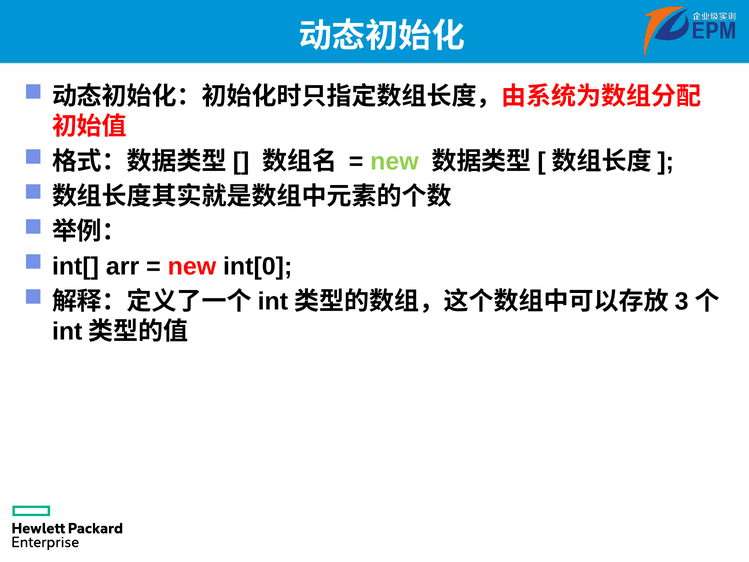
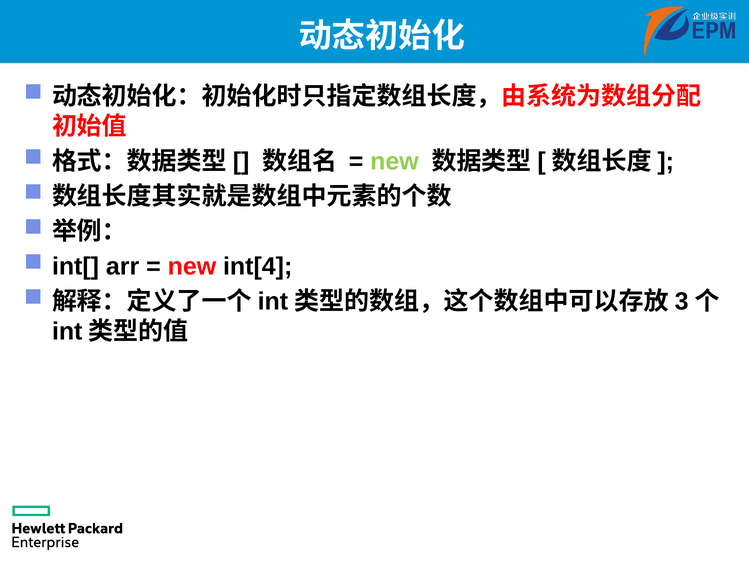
int[0: int[0 -> int[4
